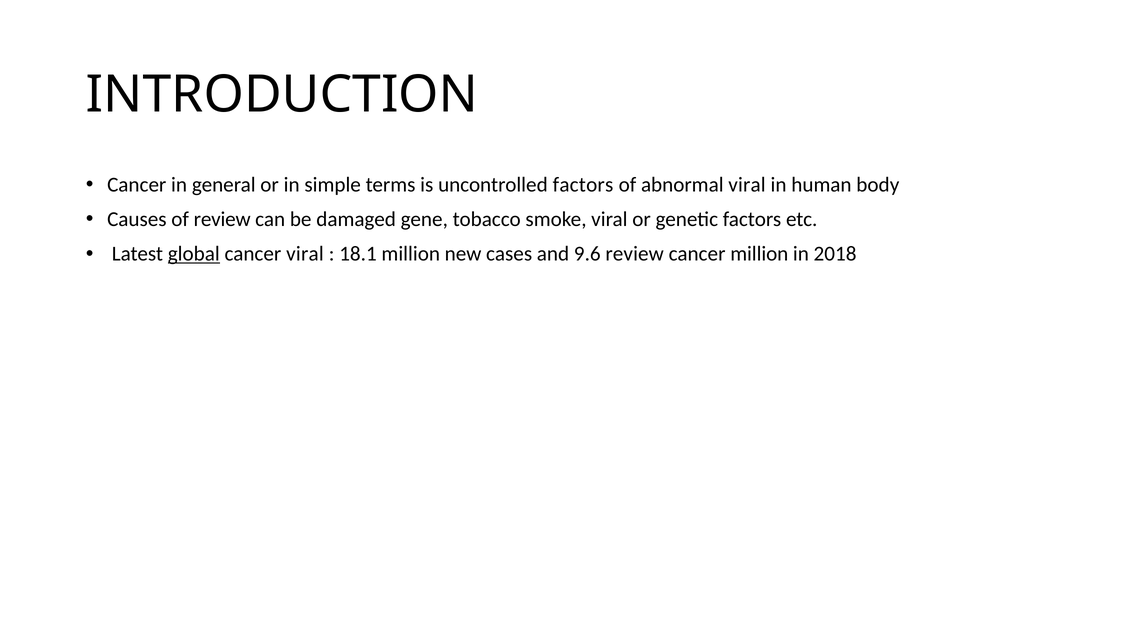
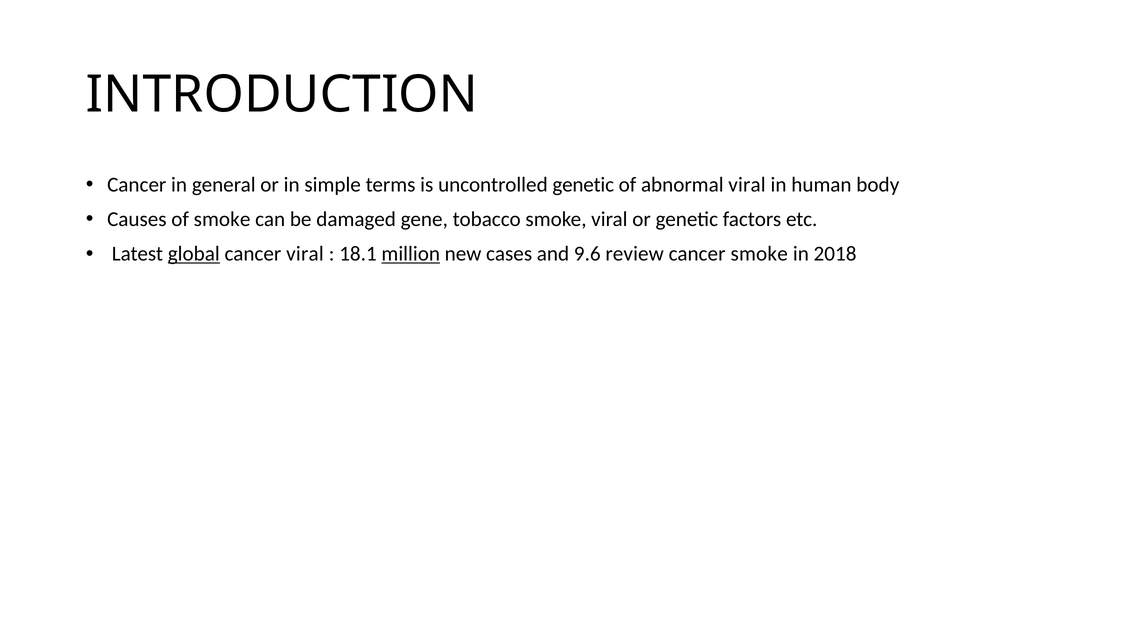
uncontrolled factors: factors -> genetic
of review: review -> smoke
million at (411, 254) underline: none -> present
cancer million: million -> smoke
